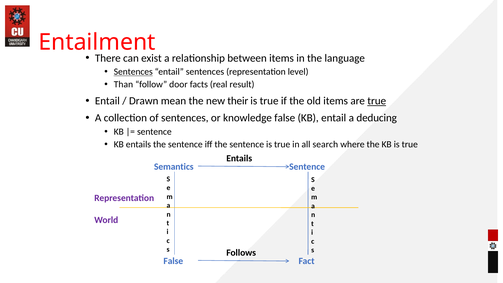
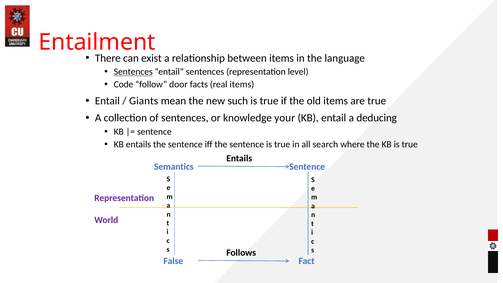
Than: Than -> Code
real result: result -> items
Drawn: Drawn -> Giants
their: their -> such
true at (377, 101) underline: present -> none
knowledge false: false -> your
